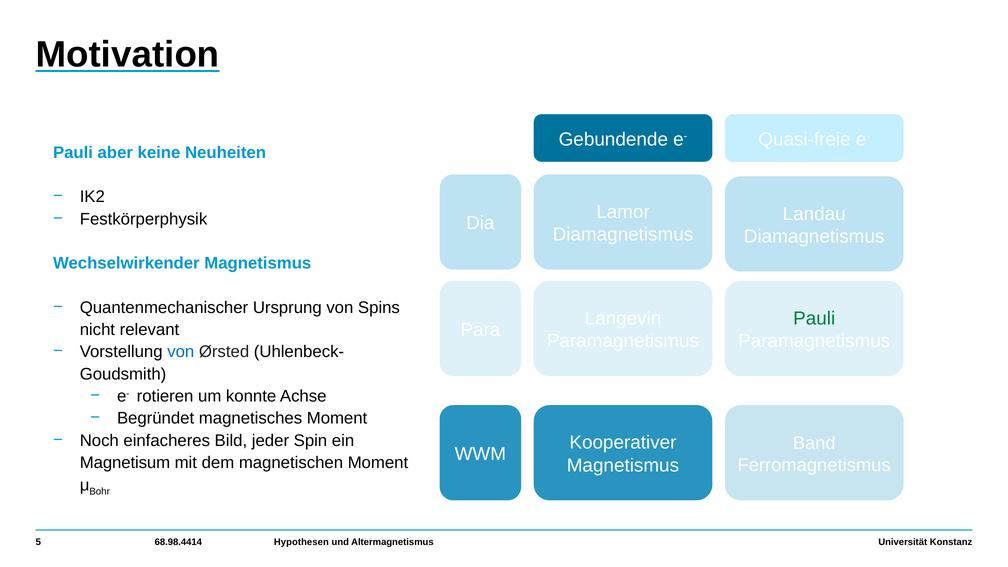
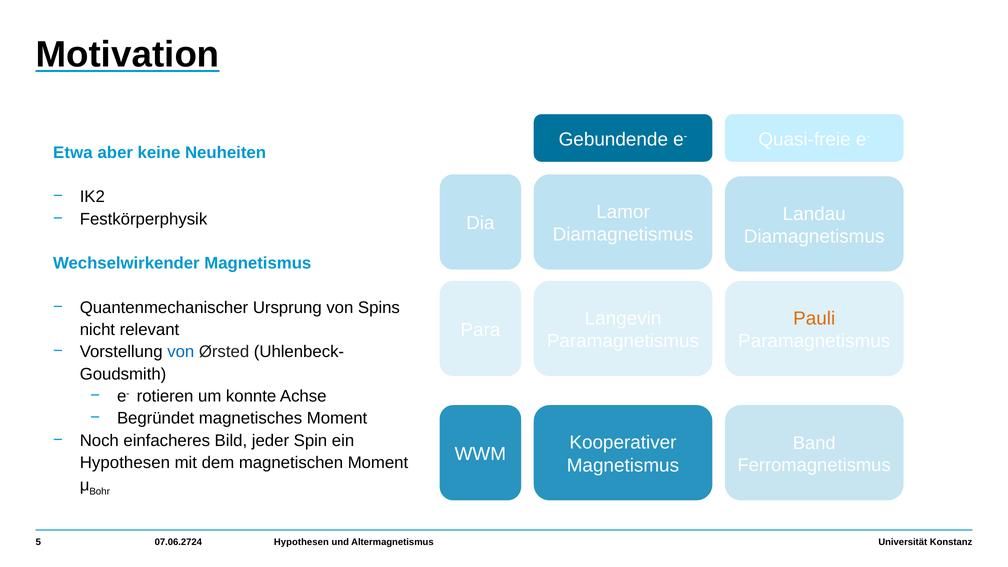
Pauli at (73, 153): Pauli -> Etwa
Pauli at (814, 318) colour: green -> orange
Magnetisum at (125, 463): Magnetisum -> Hypothesen
68.98.4414: 68.98.4414 -> 07.06.2724
